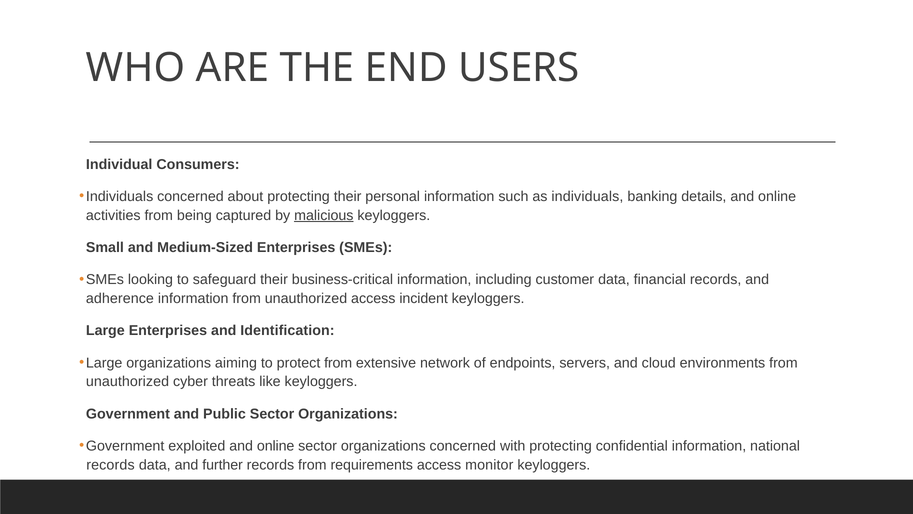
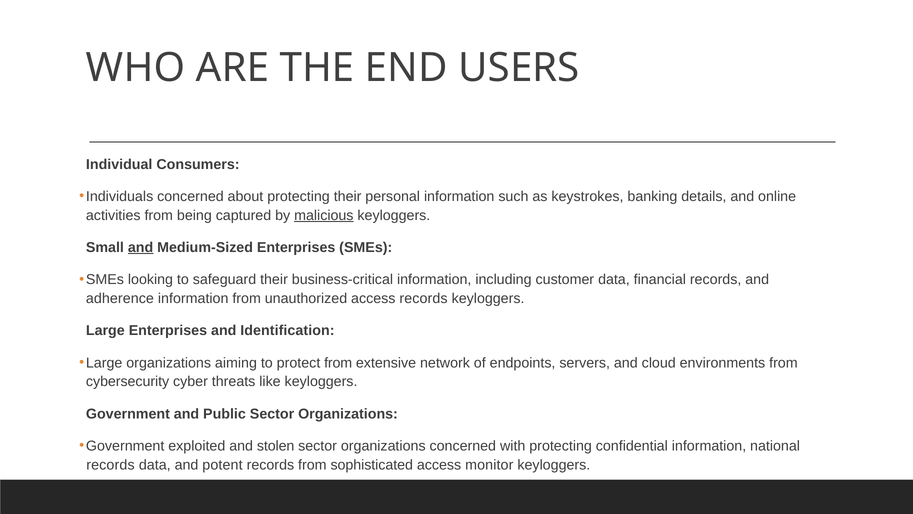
as individuals: individuals -> keystrokes
and at (141, 247) underline: none -> present
access incident: incident -> records
unauthorized at (128, 381): unauthorized -> cybersecurity
online at (276, 446): online -> stolen
further: further -> potent
requirements: requirements -> sophisticated
